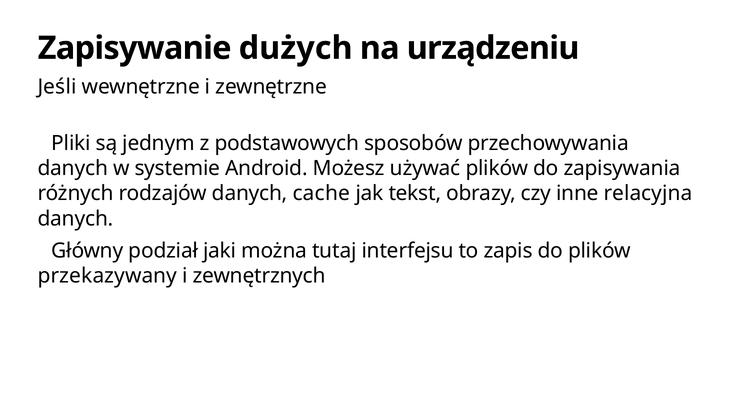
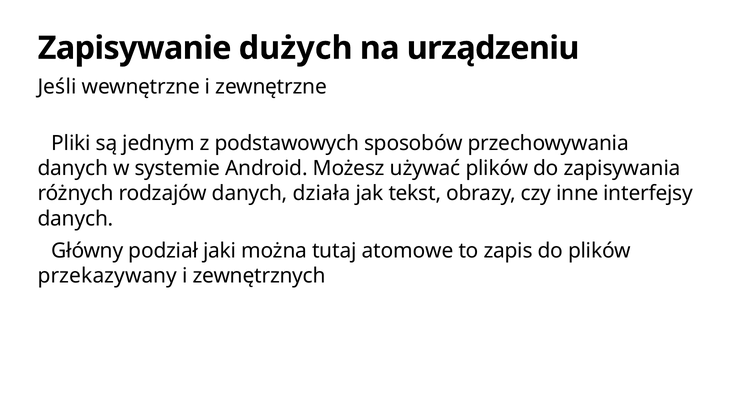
cache: cache -> działa
relacyjna: relacyjna -> interfejsy
interfejsu: interfejsu -> atomowe
